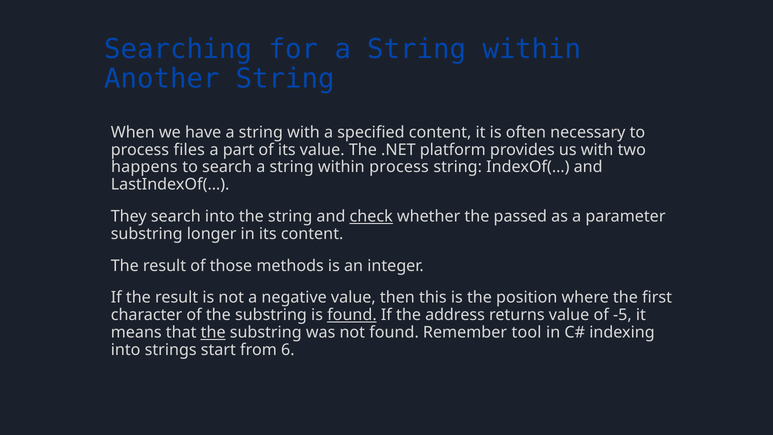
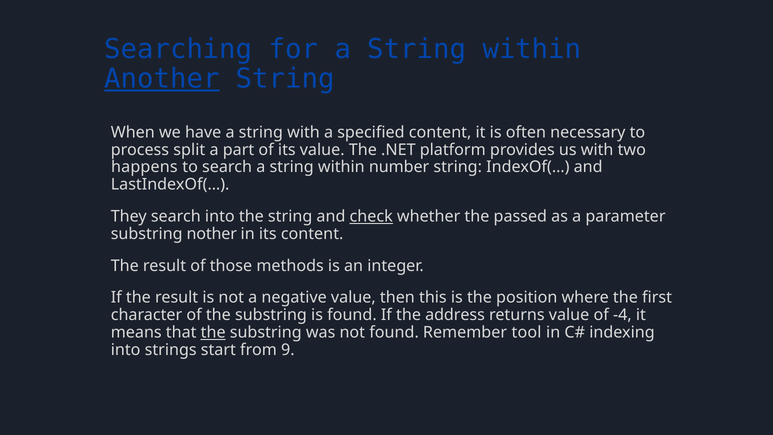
Another underline: none -> present
files: files -> split
within process: process -> number
longer: longer -> nother
found at (352, 315) underline: present -> none
-5: -5 -> -4
6: 6 -> 9
